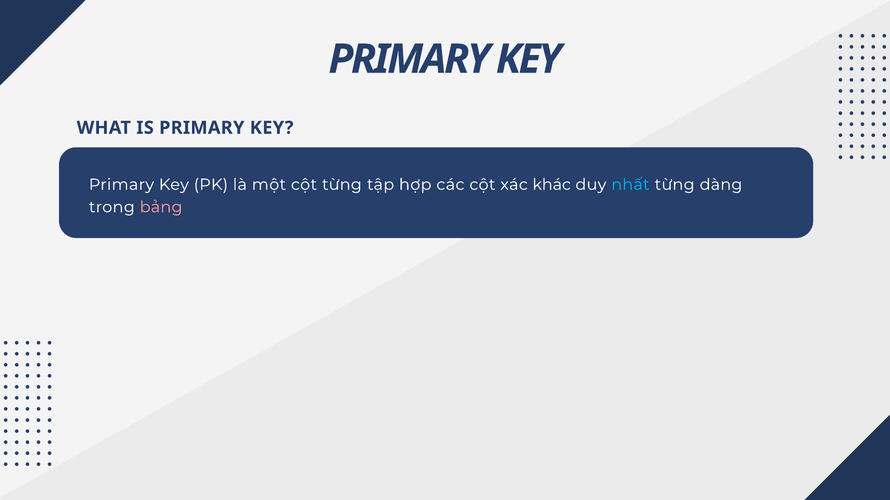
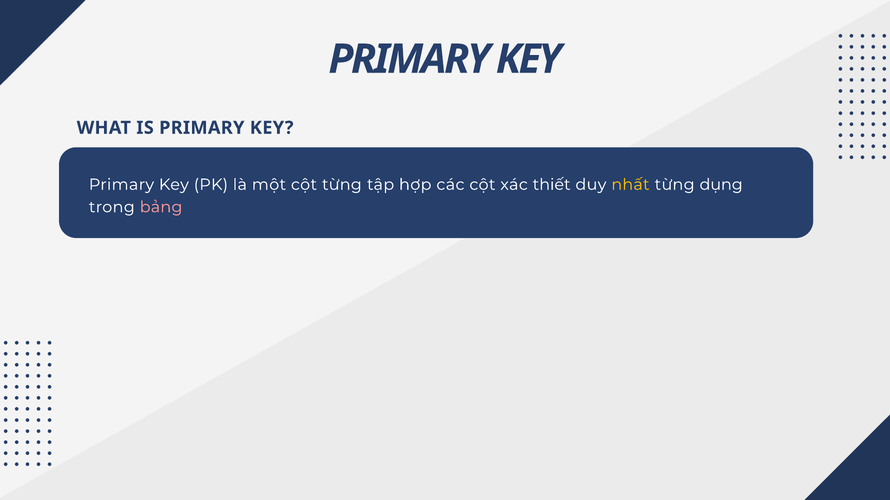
khác: khác -> thiết
nhất colour: light blue -> yellow
dàng: dàng -> dụng
